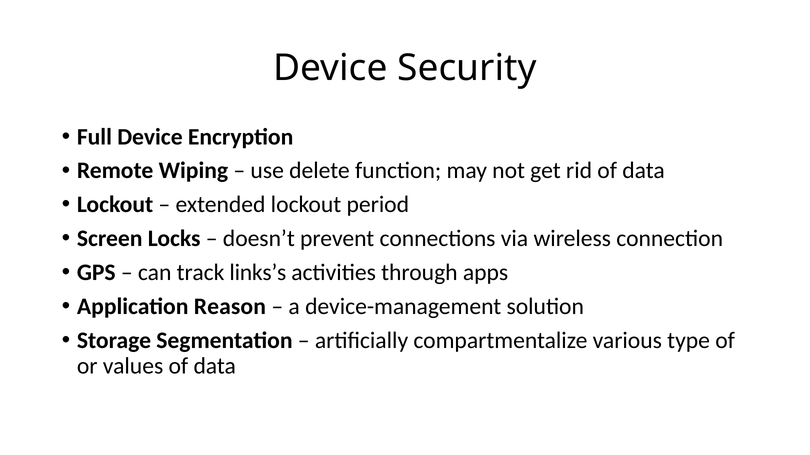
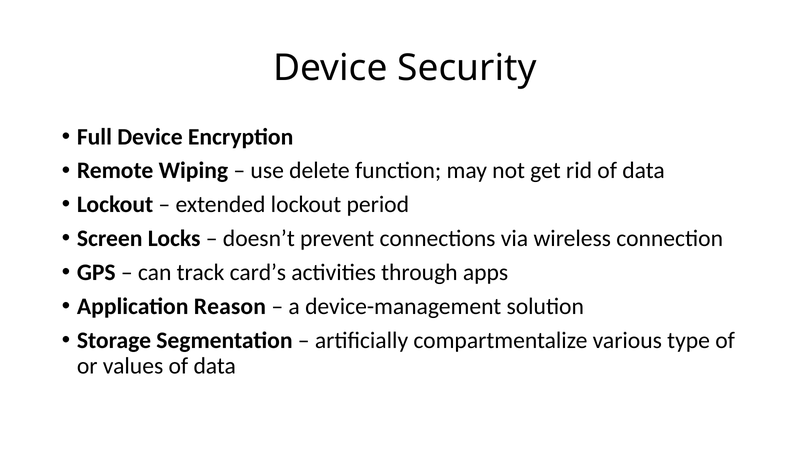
links’s: links’s -> card’s
